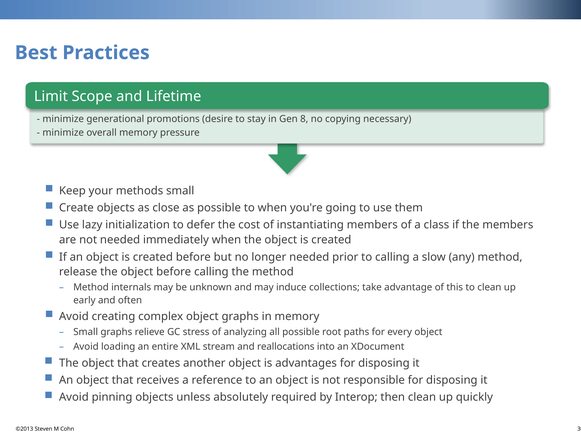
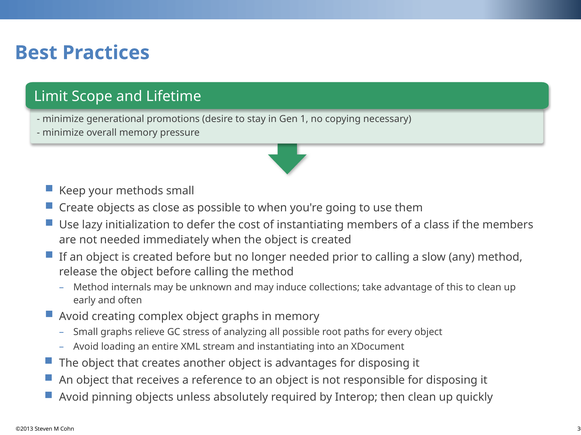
8: 8 -> 1
and reallocations: reallocations -> instantiating
